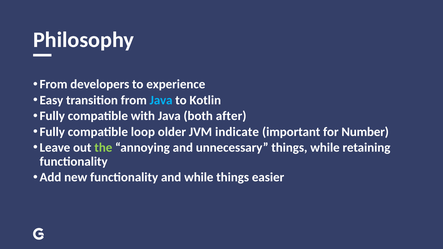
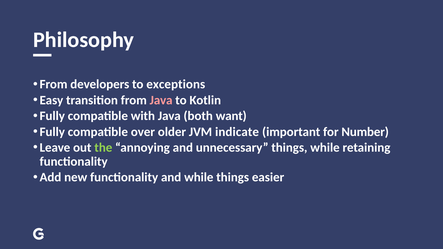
experience: experience -> exceptions
Java at (161, 100) colour: light blue -> pink
after: after -> want
loop: loop -> over
